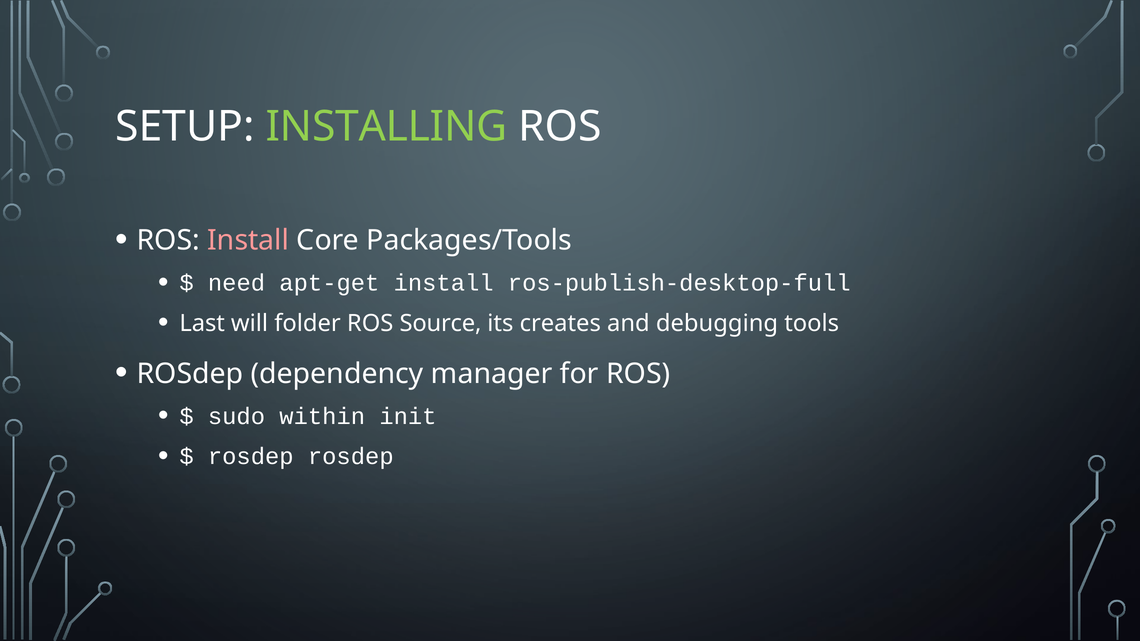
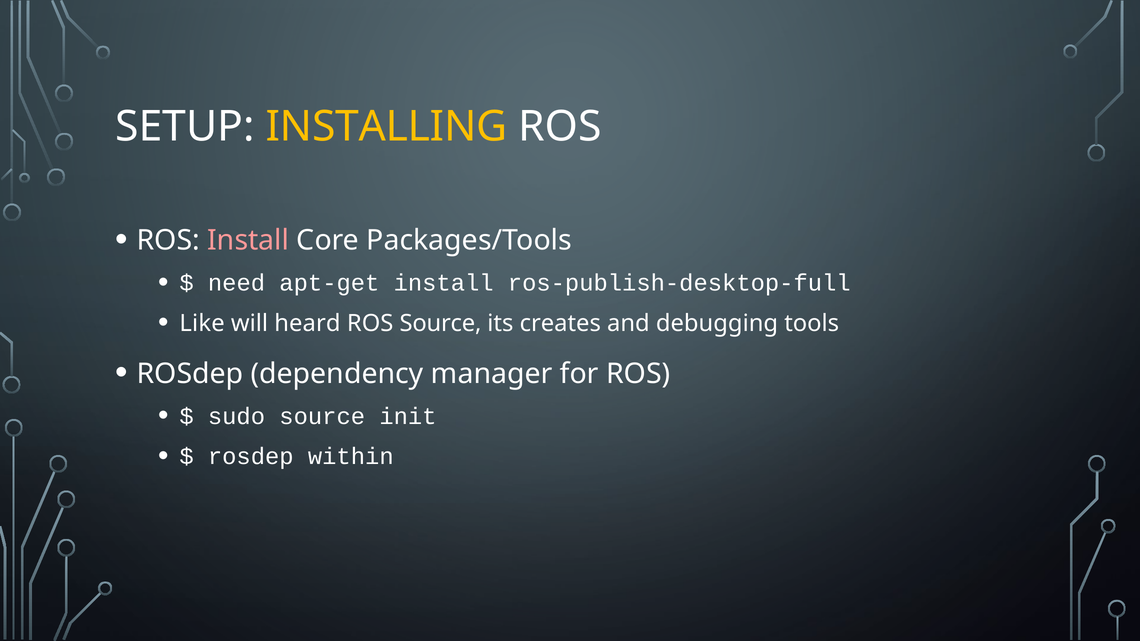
INSTALLING colour: light green -> yellow
Last: Last -> Like
folder: folder -> heard
sudo within: within -> source
rosdep rosdep: rosdep -> within
